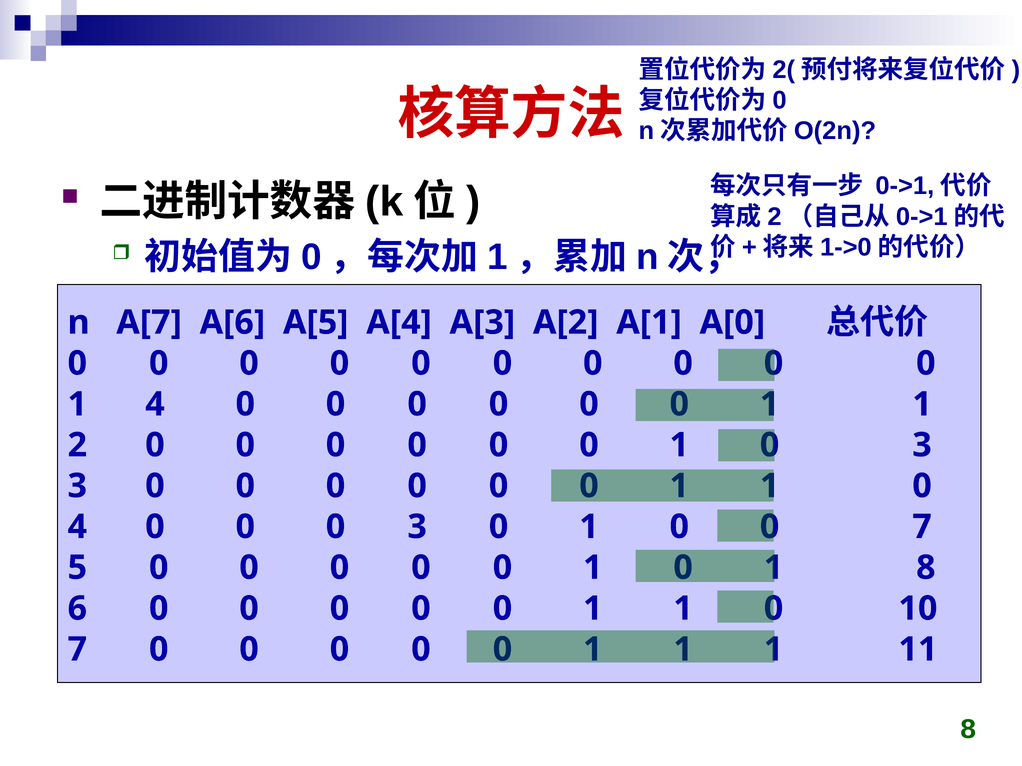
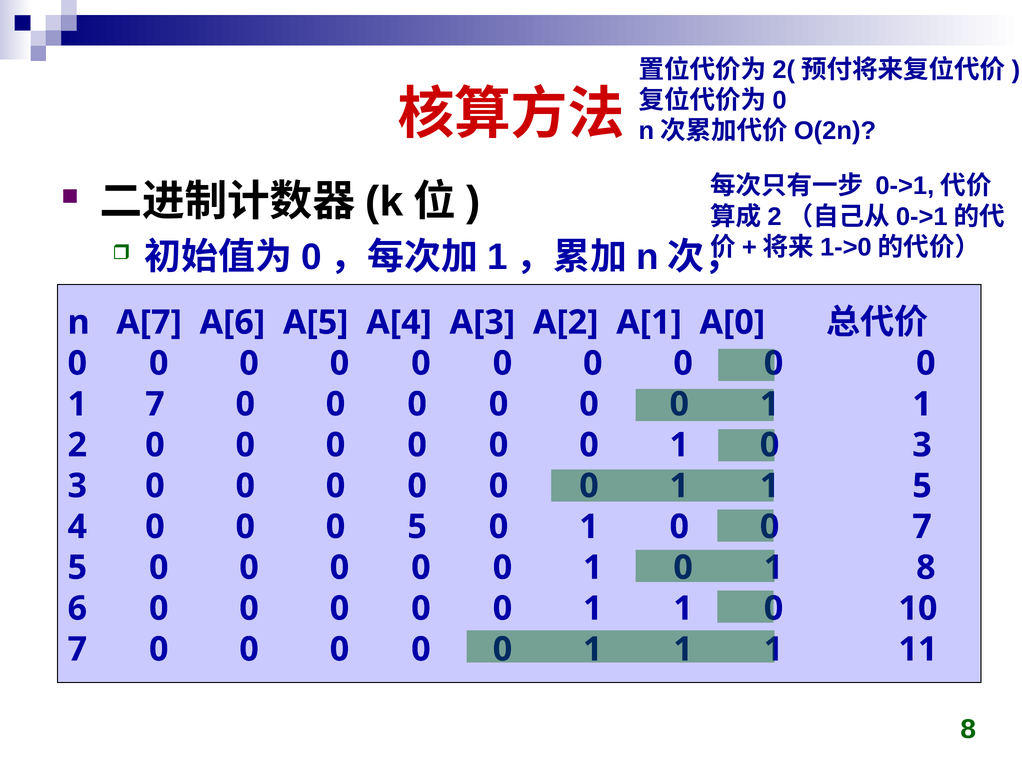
1 4: 4 -> 7
0 at (922, 486): 0 -> 5
0 0 3: 3 -> 5
